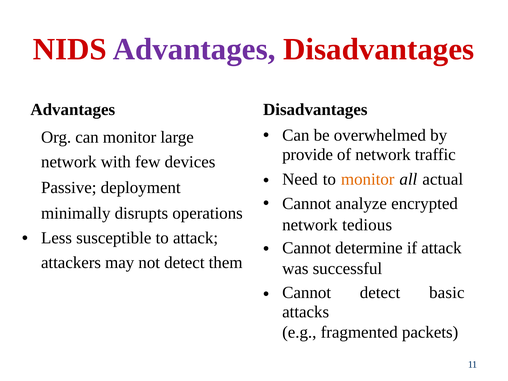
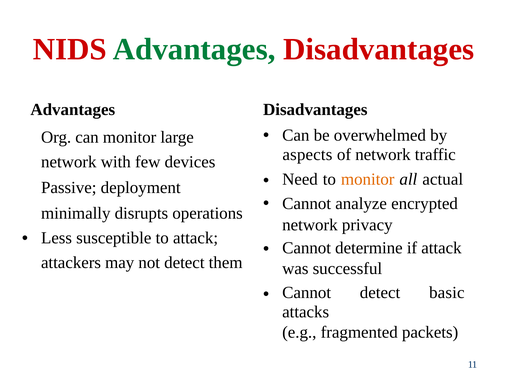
Advantages at (194, 49) colour: purple -> green
provide: provide -> aspects
tedious: tedious -> privacy
